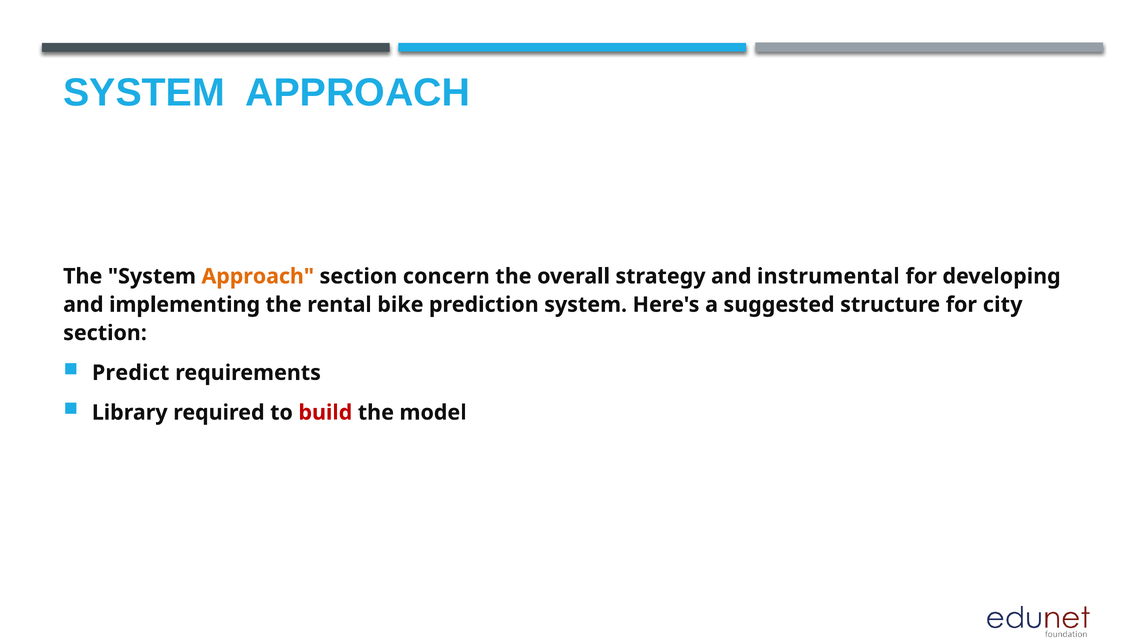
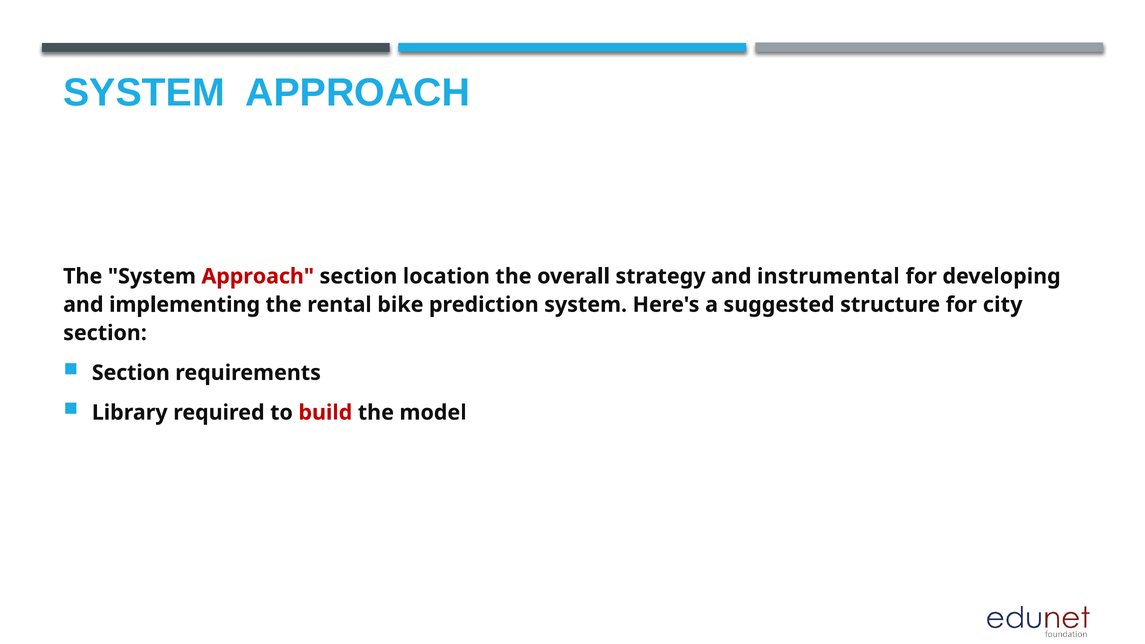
Approach at (258, 276) colour: orange -> red
concern: concern -> location
Predict at (131, 373): Predict -> Section
